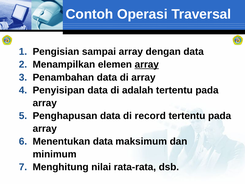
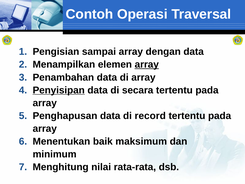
Penyisipan underline: none -> present
adalah: adalah -> secara
Menentukan data: data -> baik
